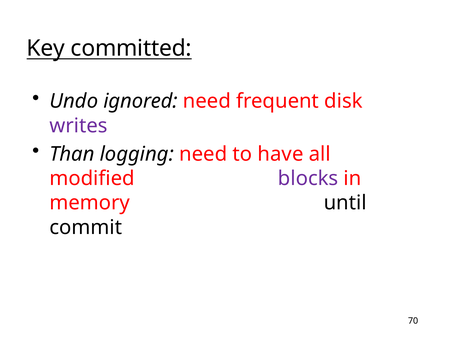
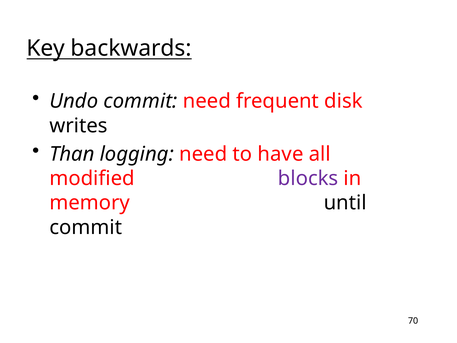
committed: committed -> backwards
Undo ignored: ignored -> commit
writes colour: purple -> black
